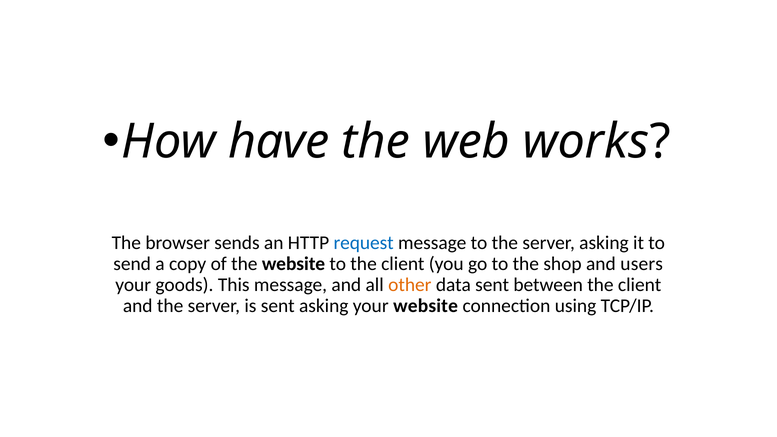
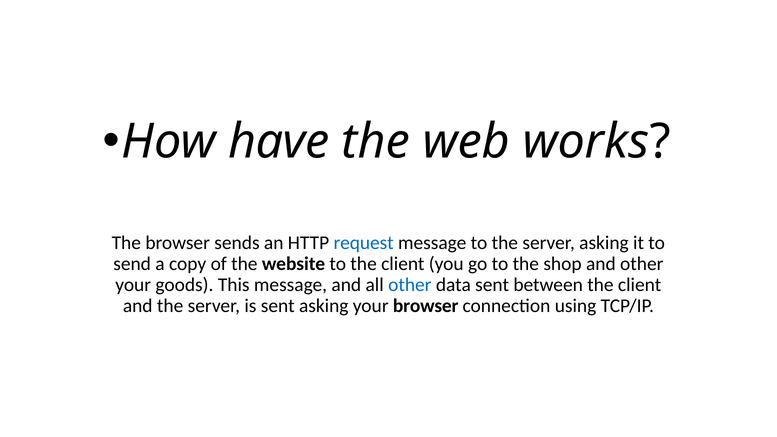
and users: users -> other
other at (410, 285) colour: orange -> blue
your website: website -> browser
